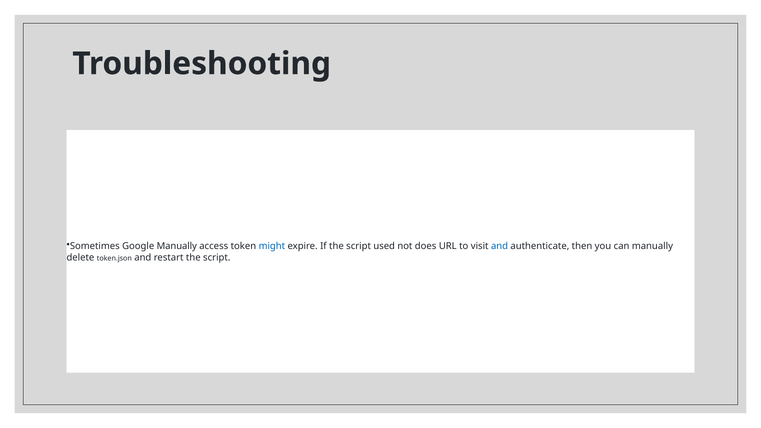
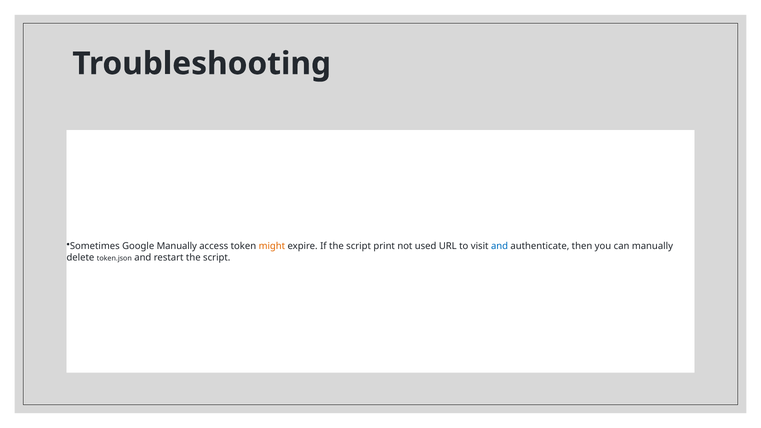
might colour: blue -> orange
used: used -> print
does: does -> used
